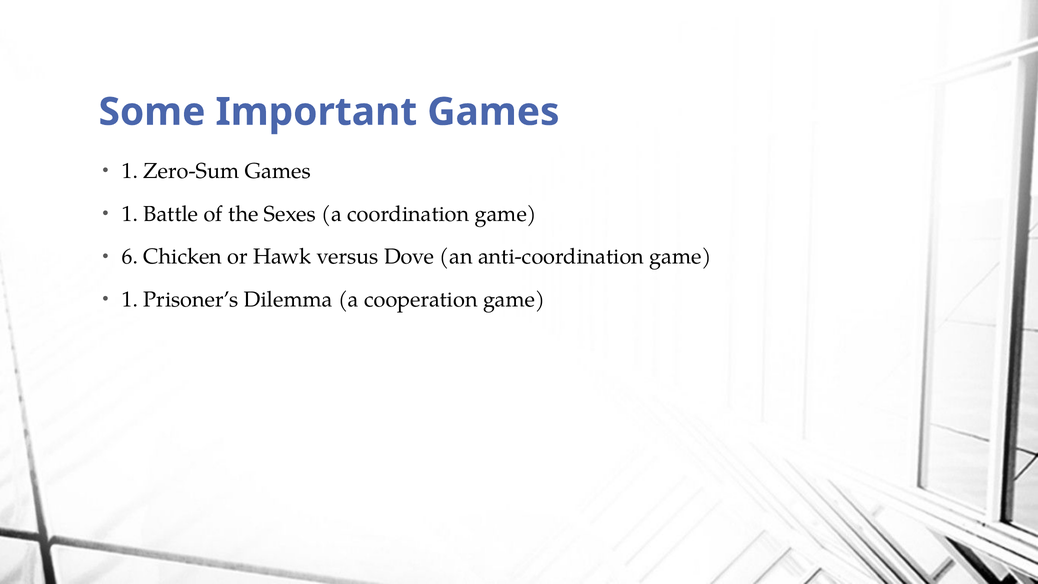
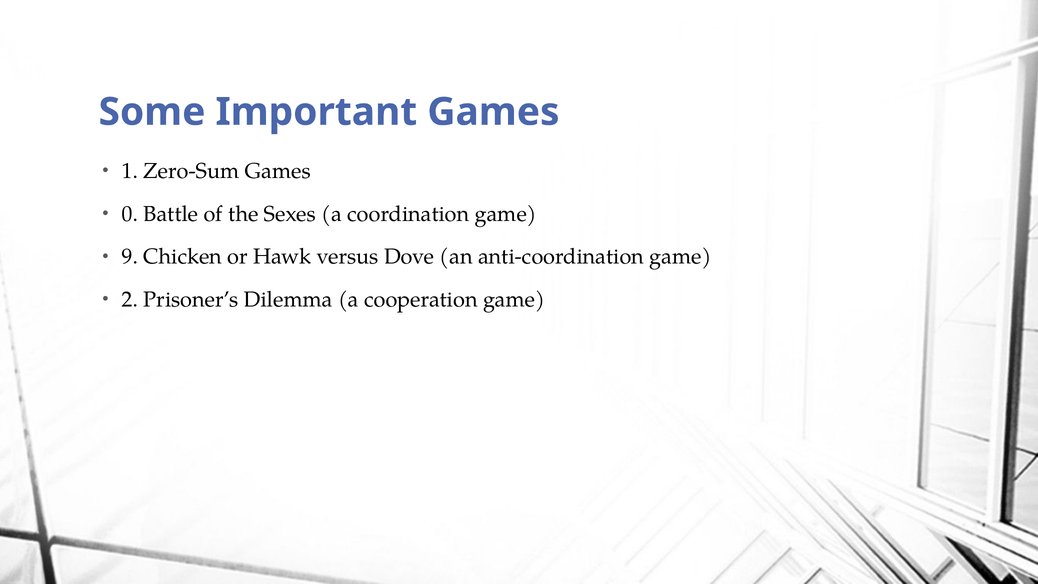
1 at (130, 214): 1 -> 0
6: 6 -> 9
1 at (130, 300): 1 -> 2
